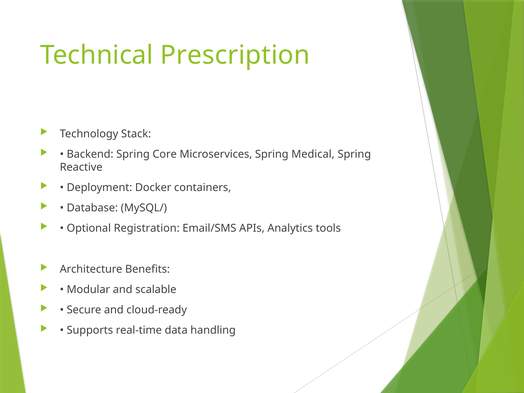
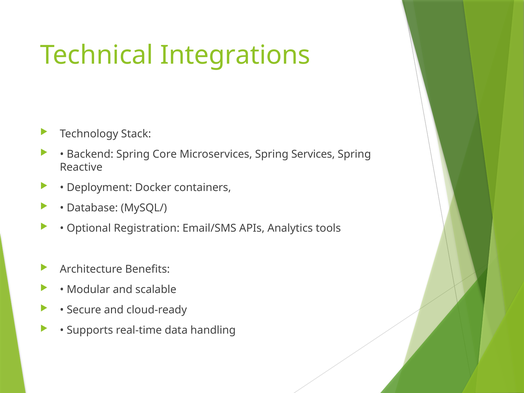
Prescription: Prescription -> Integrations
Medical: Medical -> Services
